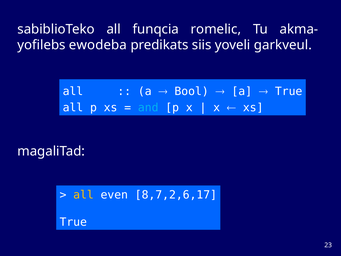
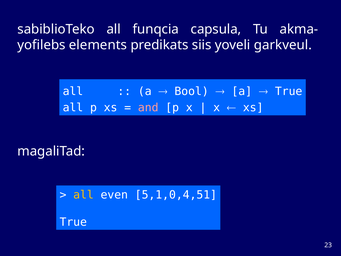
romelic: romelic -> capsula
ewodeba: ewodeba -> elements
and colour: light blue -> pink
8,7,2,6,17: 8,7,2,6,17 -> 5,1,0,4,51
